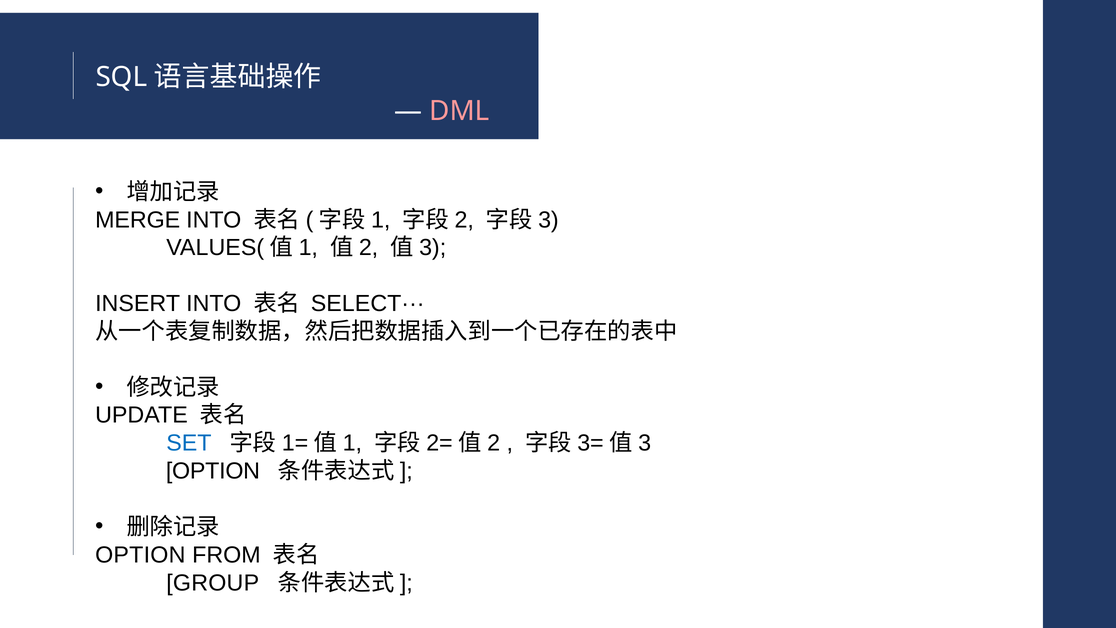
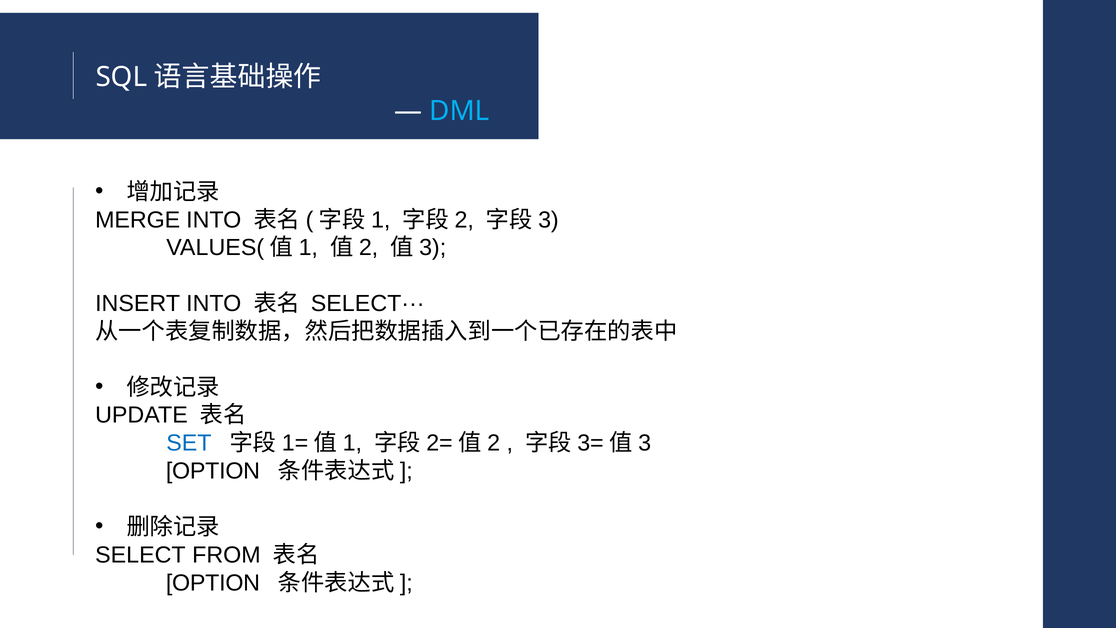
DML colour: pink -> light blue
OPTION at (140, 555): OPTION -> SELECT
GROUP at (213, 583): GROUP -> OPTION
